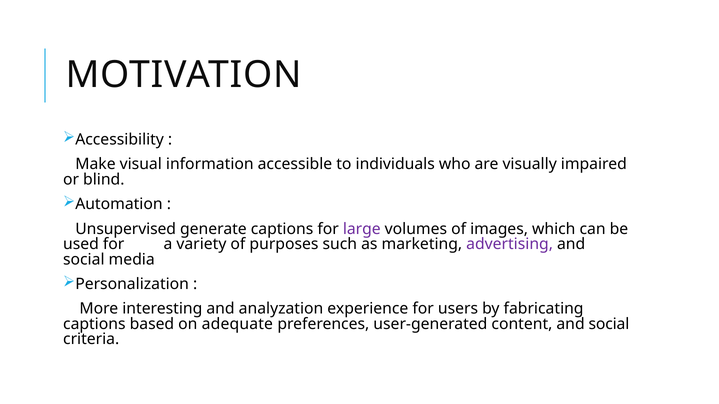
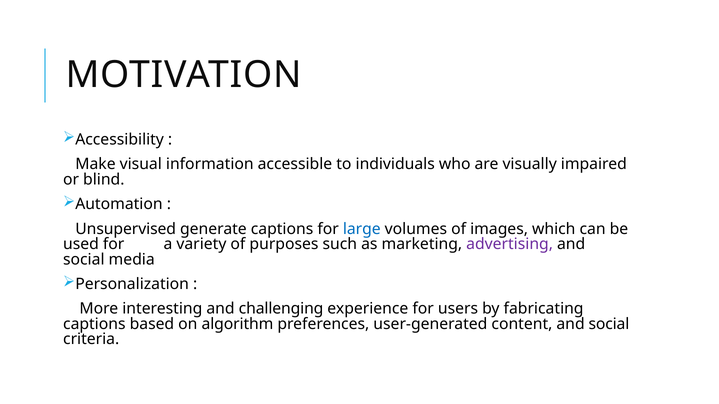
large colour: purple -> blue
analyzation: analyzation -> challenging
adequate: adequate -> algorithm
